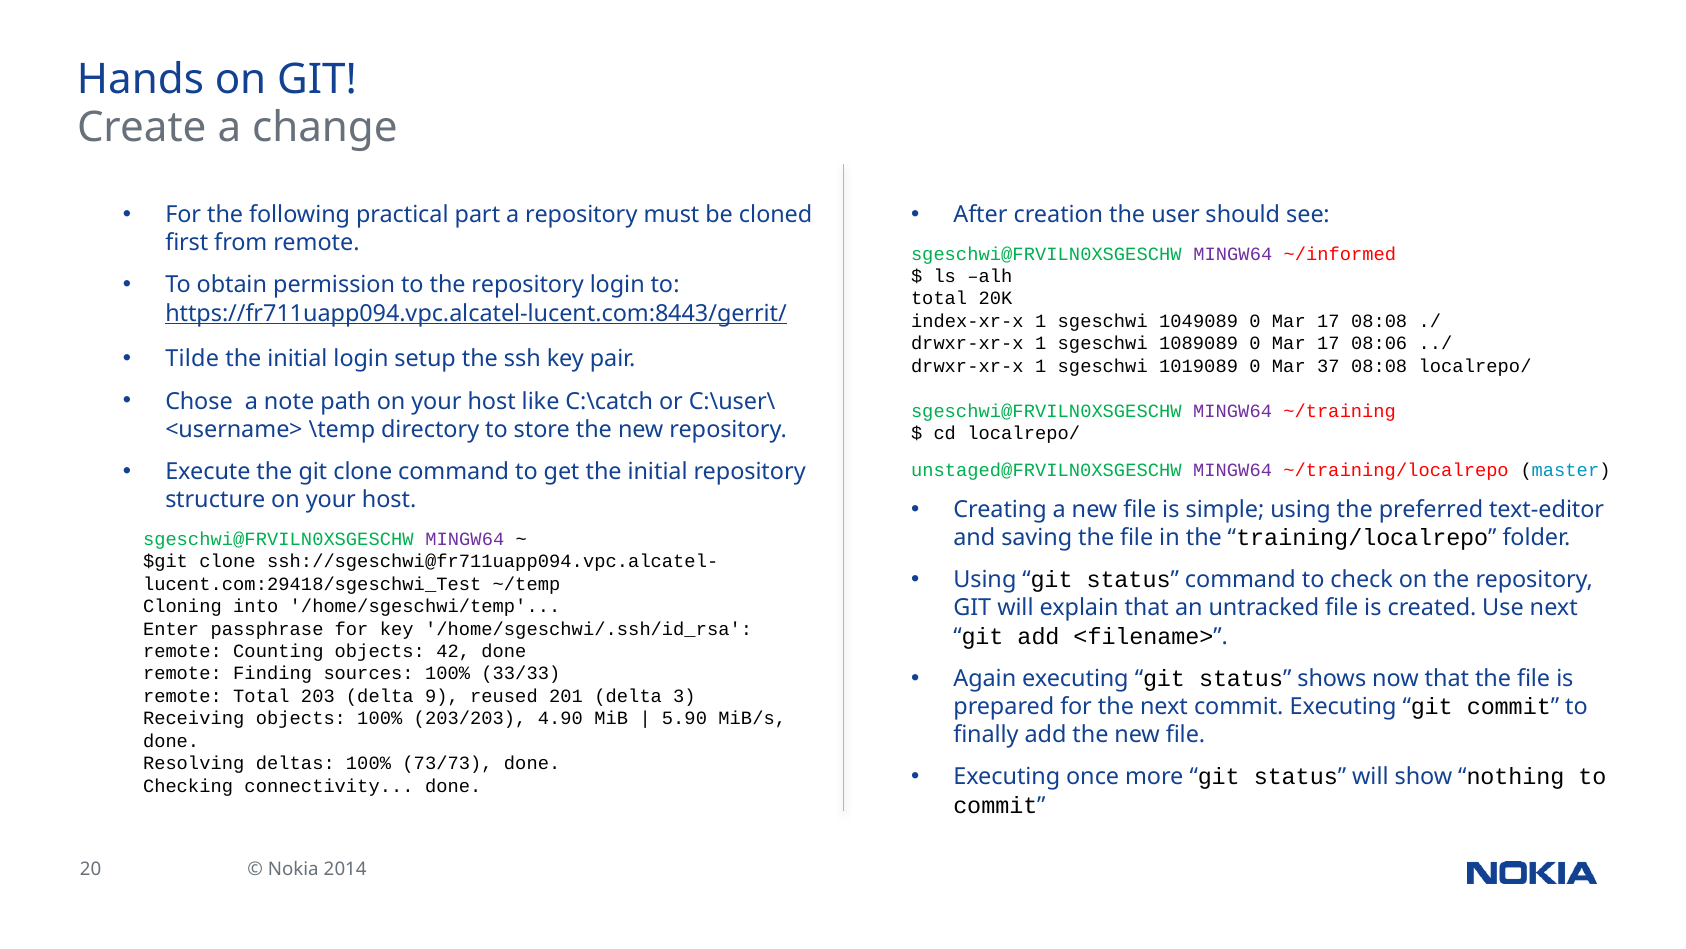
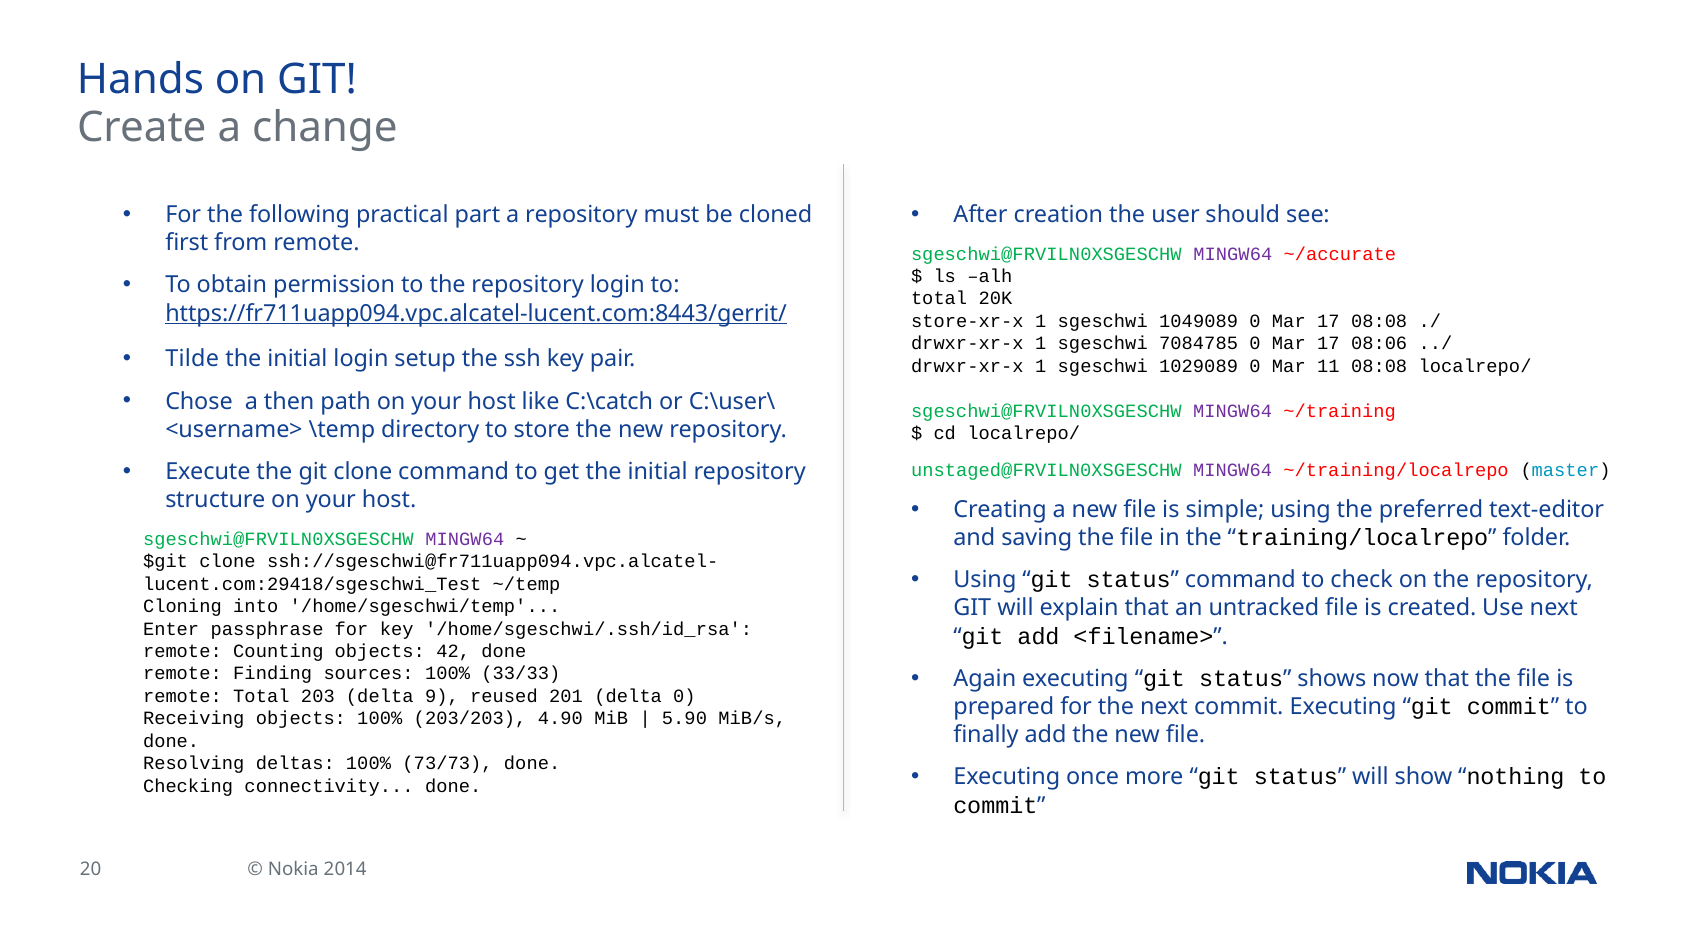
~/informed: ~/informed -> ~/accurate
index-xr-x: index-xr-x -> store-xr-x
1089089: 1089089 -> 7084785
1019089: 1019089 -> 1029089
37: 37 -> 11
note: note -> then
delta 3: 3 -> 0
